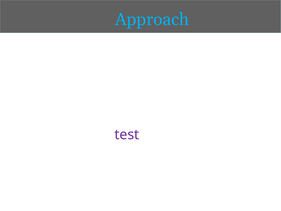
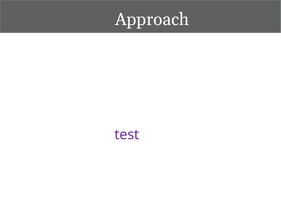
Approach at (152, 19) colour: light blue -> white
